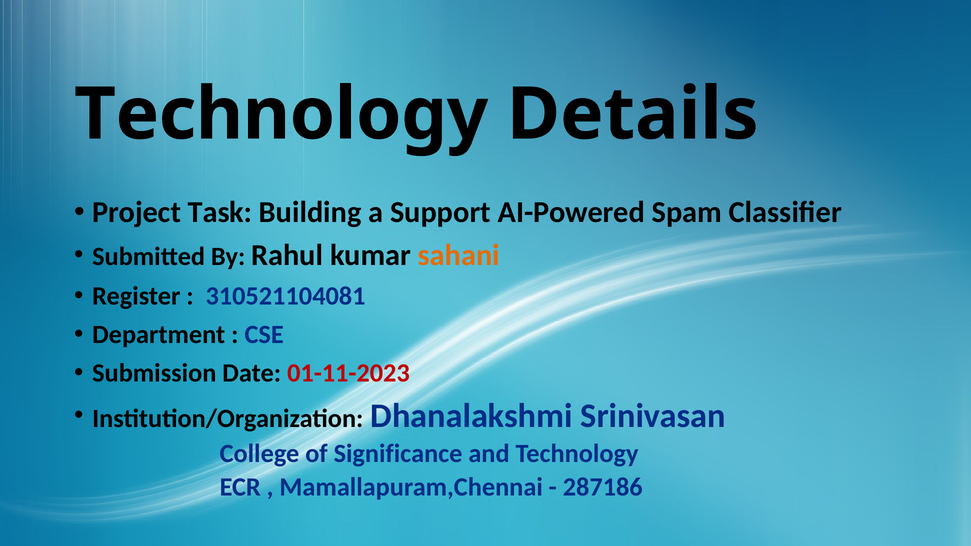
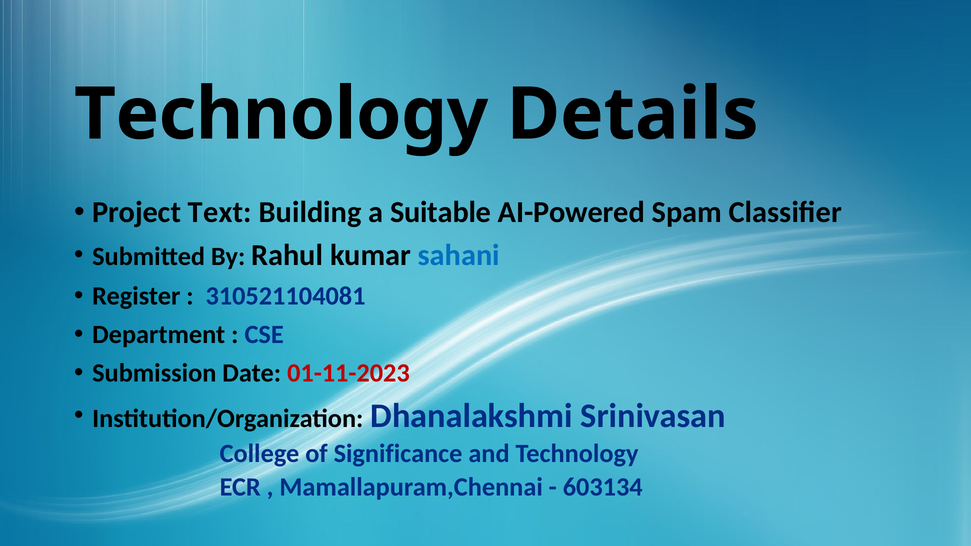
Task: Task -> Text
Support: Support -> Suitable
sahani colour: orange -> blue
287186: 287186 -> 603134
